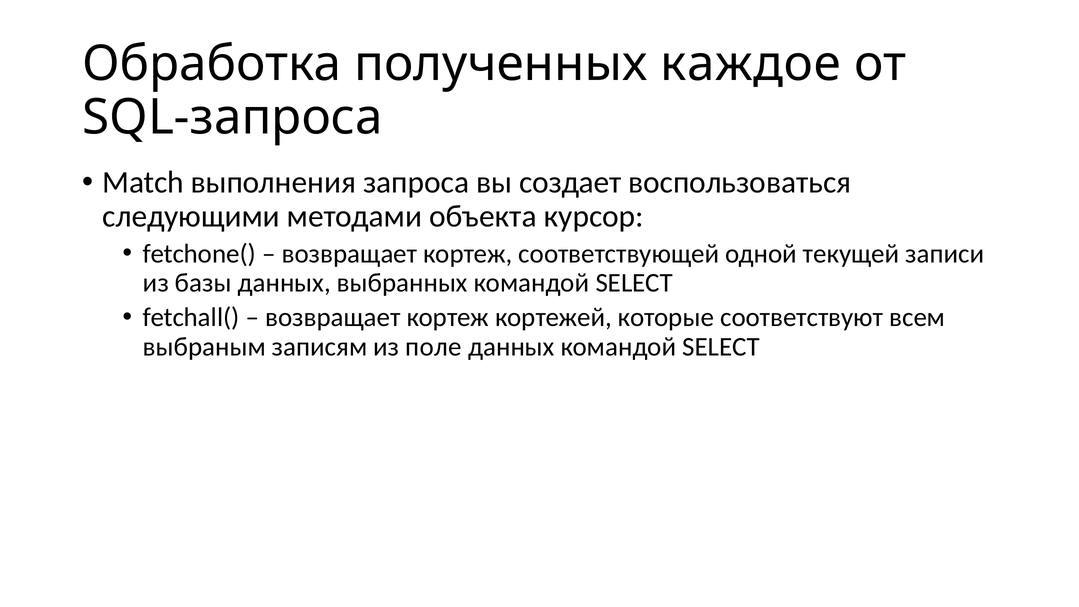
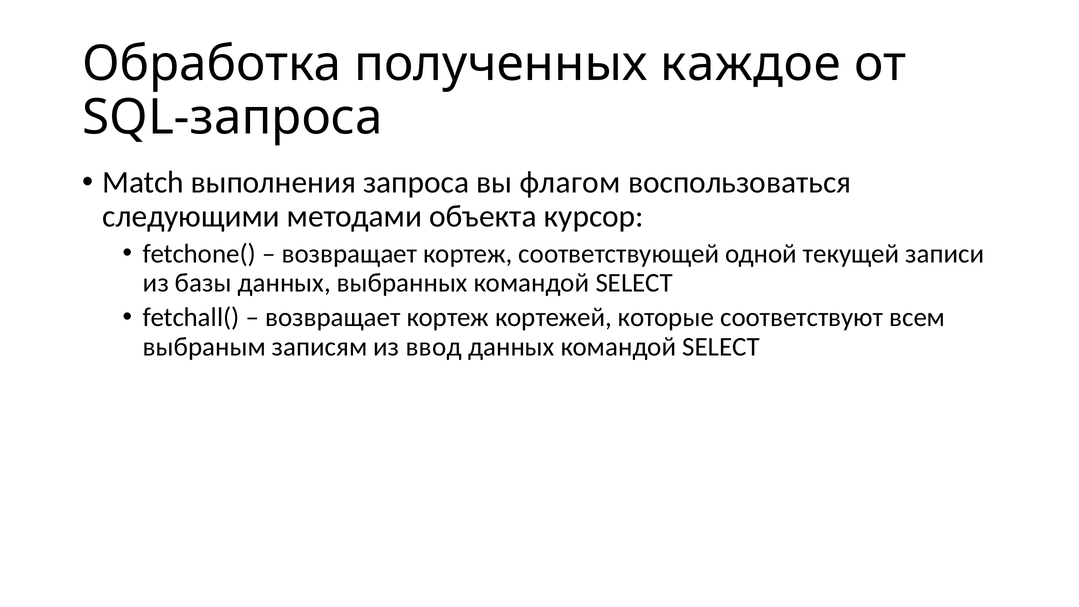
создает: создает -> флагом
поле: поле -> ввод
